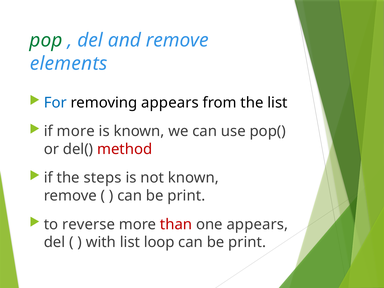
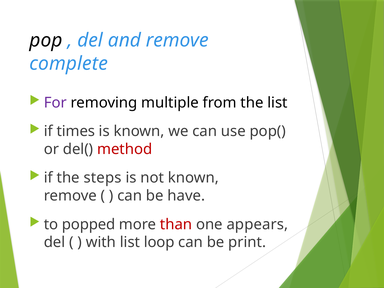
pop colour: green -> black
elements: elements -> complete
For colour: blue -> purple
removing appears: appears -> multiple
if more: more -> times
print at (186, 196): print -> have
reverse: reverse -> popped
